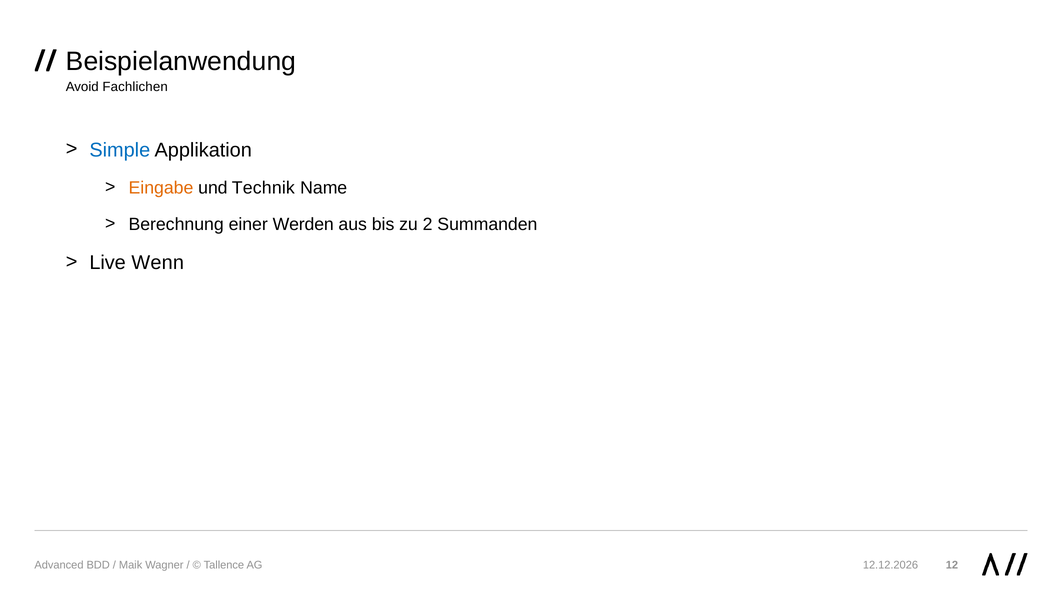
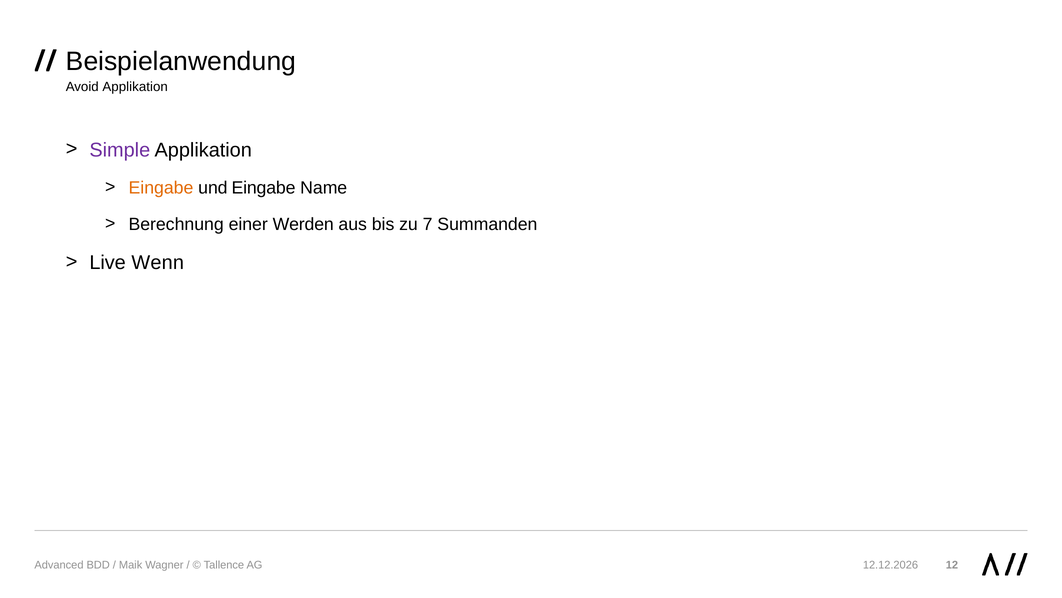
Avoid Fachlichen: Fachlichen -> Applikation
Simple colour: blue -> purple
und Technik: Technik -> Eingabe
2: 2 -> 7
